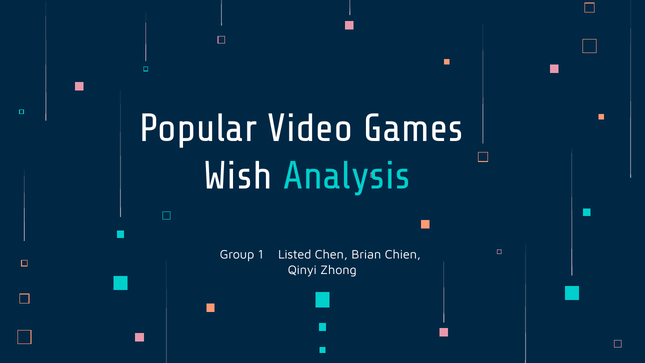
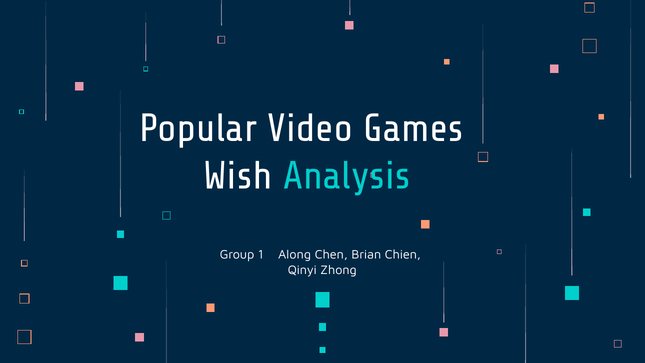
Listed: Listed -> Along
